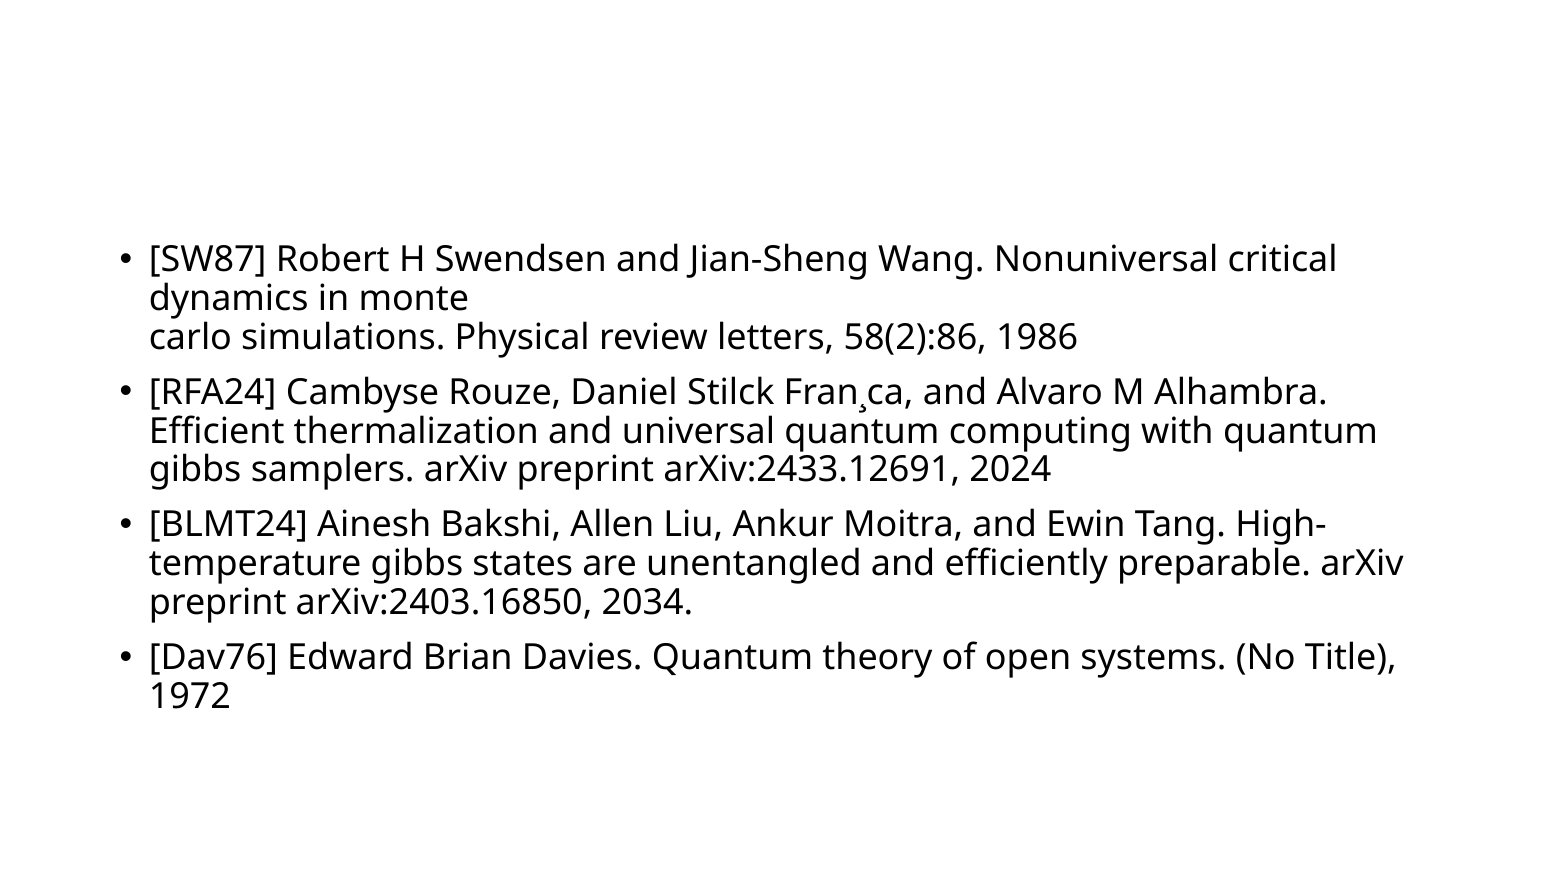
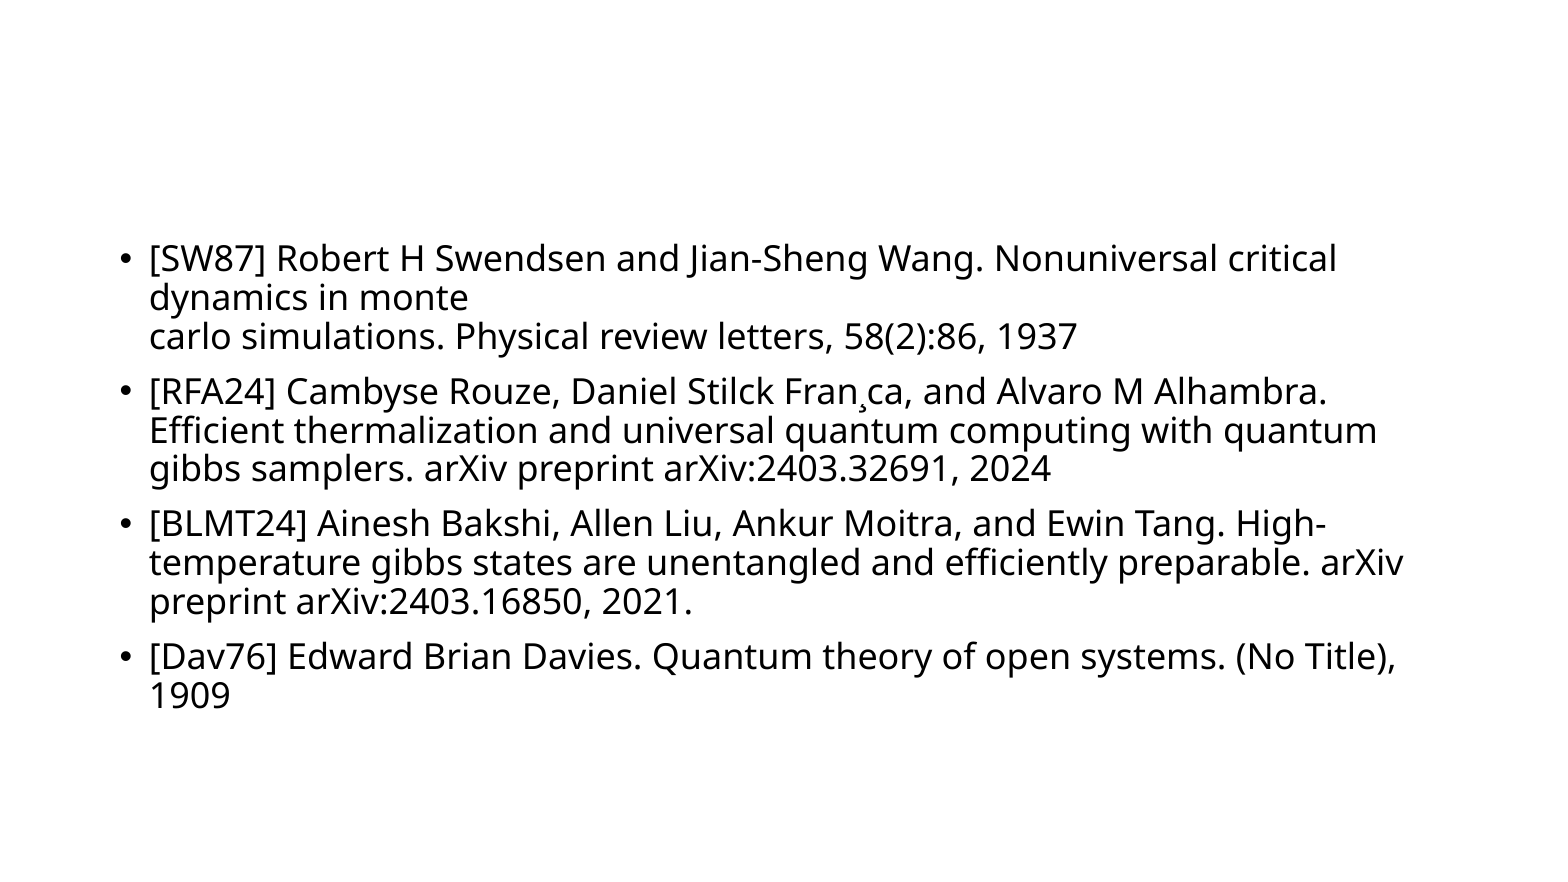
1986: 1986 -> 1937
arXiv:2433.12691: arXiv:2433.12691 -> arXiv:2403.32691
2034: 2034 -> 2021
1972: 1972 -> 1909
